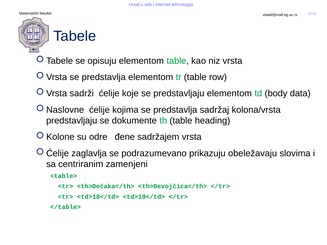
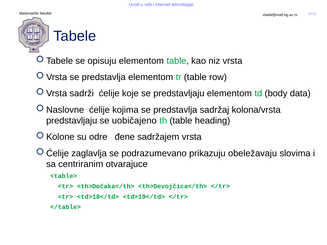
dokumente: dokumente -> uobičajeno
zamenjeni: zamenjeni -> otvarajuce
